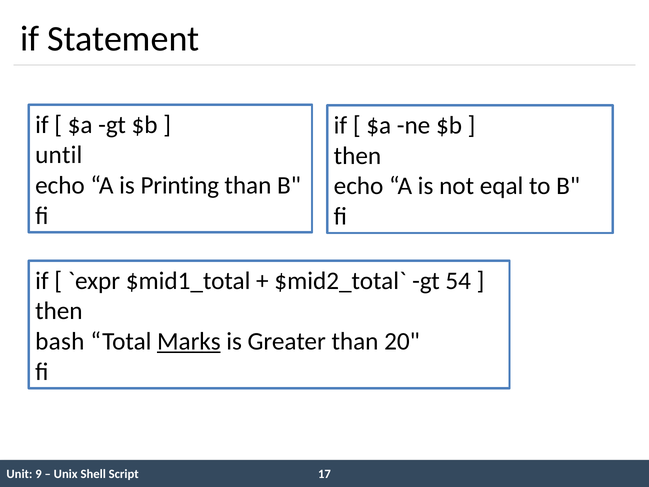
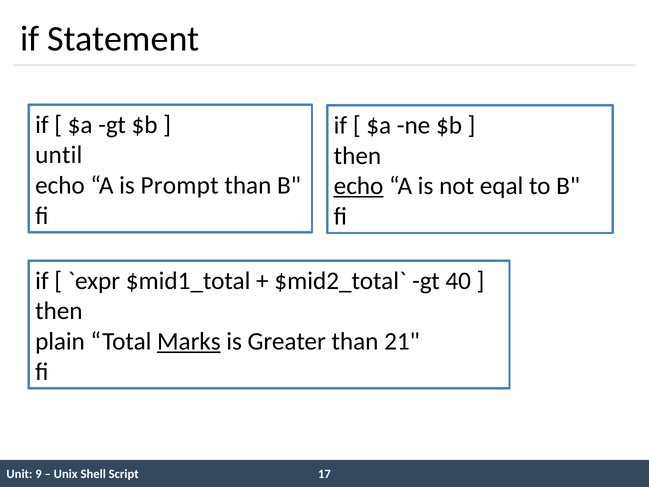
Printing: Printing -> Prompt
echo at (359, 186) underline: none -> present
54: 54 -> 40
bash: bash -> plain
20: 20 -> 21
